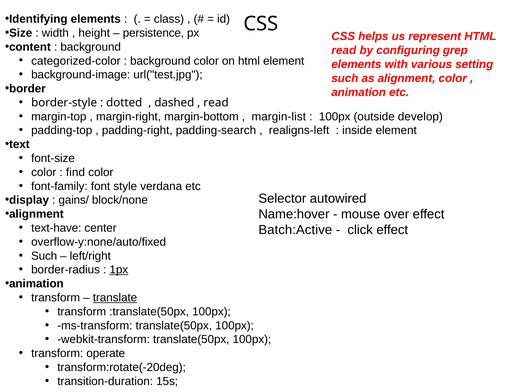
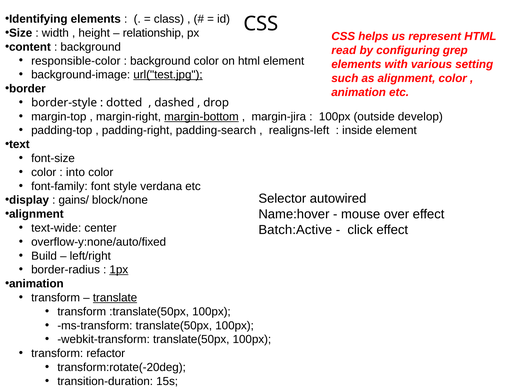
persistence: persistence -> relationship
categorized-color: categorized-color -> responsible-color
url("test.jpg underline: none -> present
read at (216, 103): read -> drop
margin-bottom underline: none -> present
margin-list: margin-list -> margin-jira
find: find -> into
text-have: text-have -> text-wide
Such at (44, 256): Such -> Build
operate: operate -> refactor
